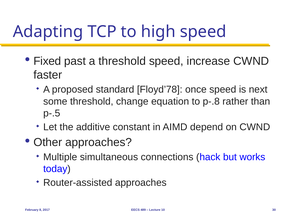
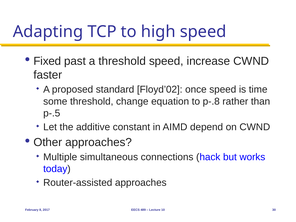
Floyd’78: Floyd’78 -> Floyd’02
next: next -> time
